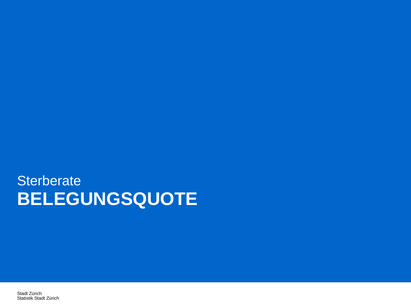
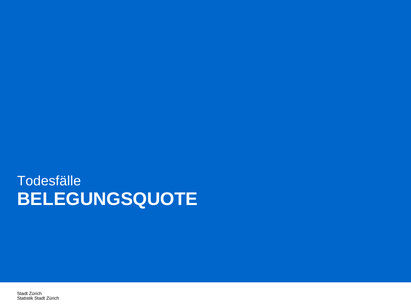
Sterberate: Sterberate -> Todesfälle
